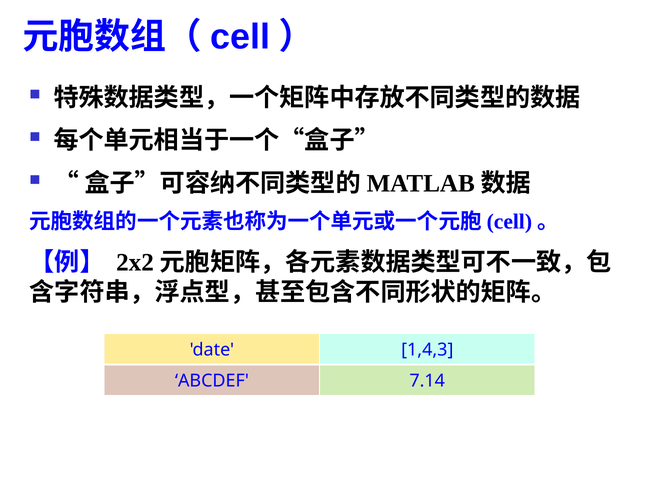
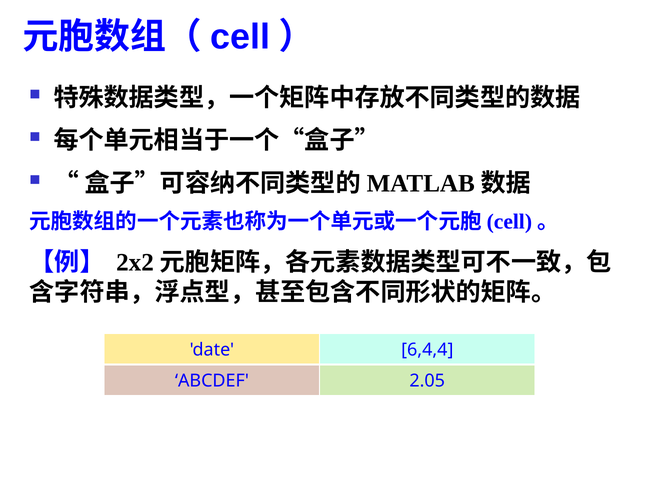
1,4,3: 1,4,3 -> 6,4,4
7.14: 7.14 -> 2.05
